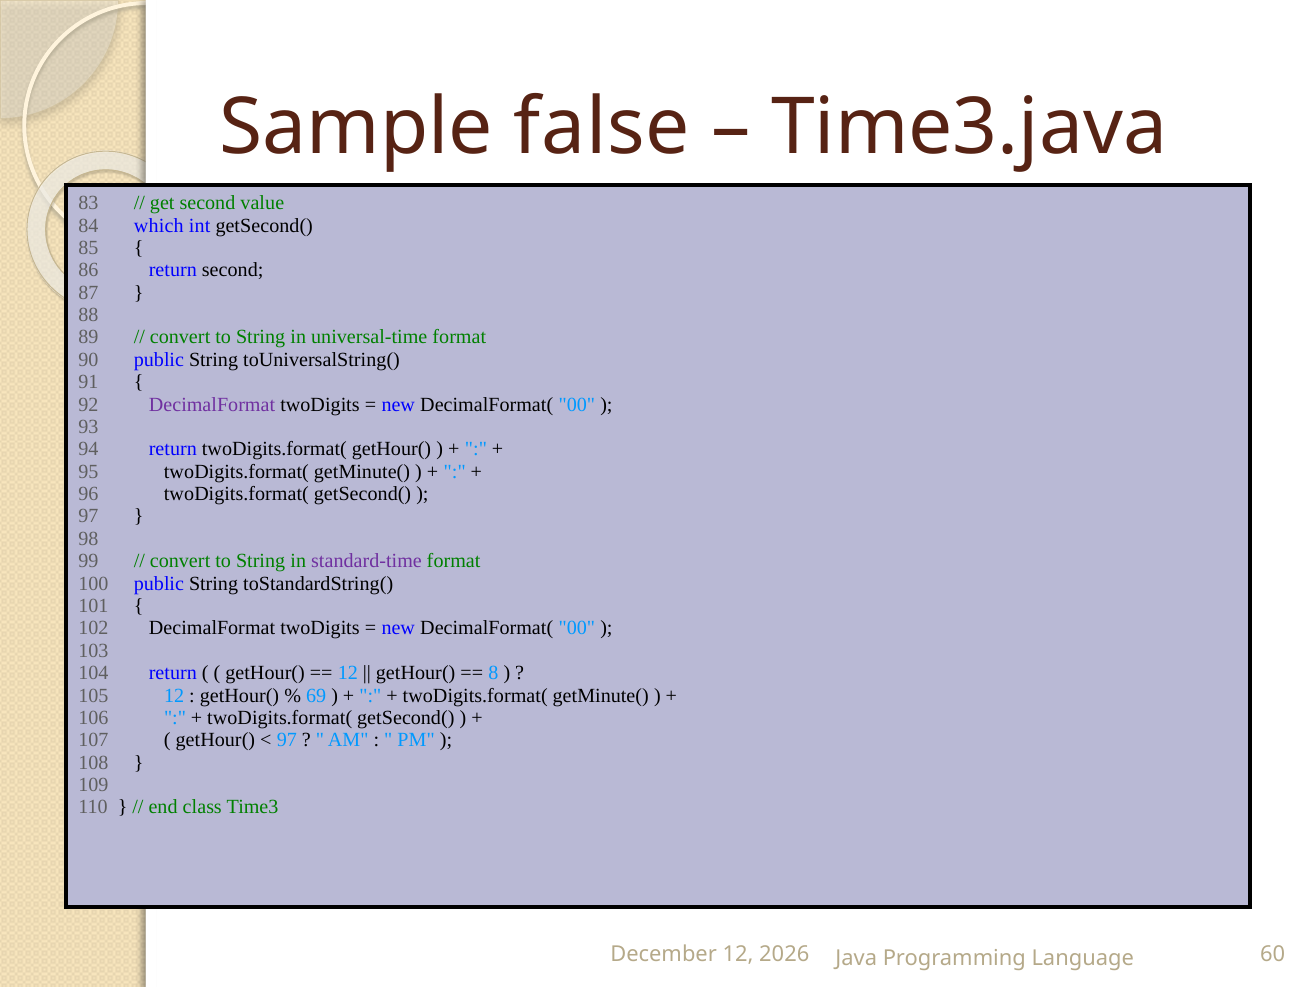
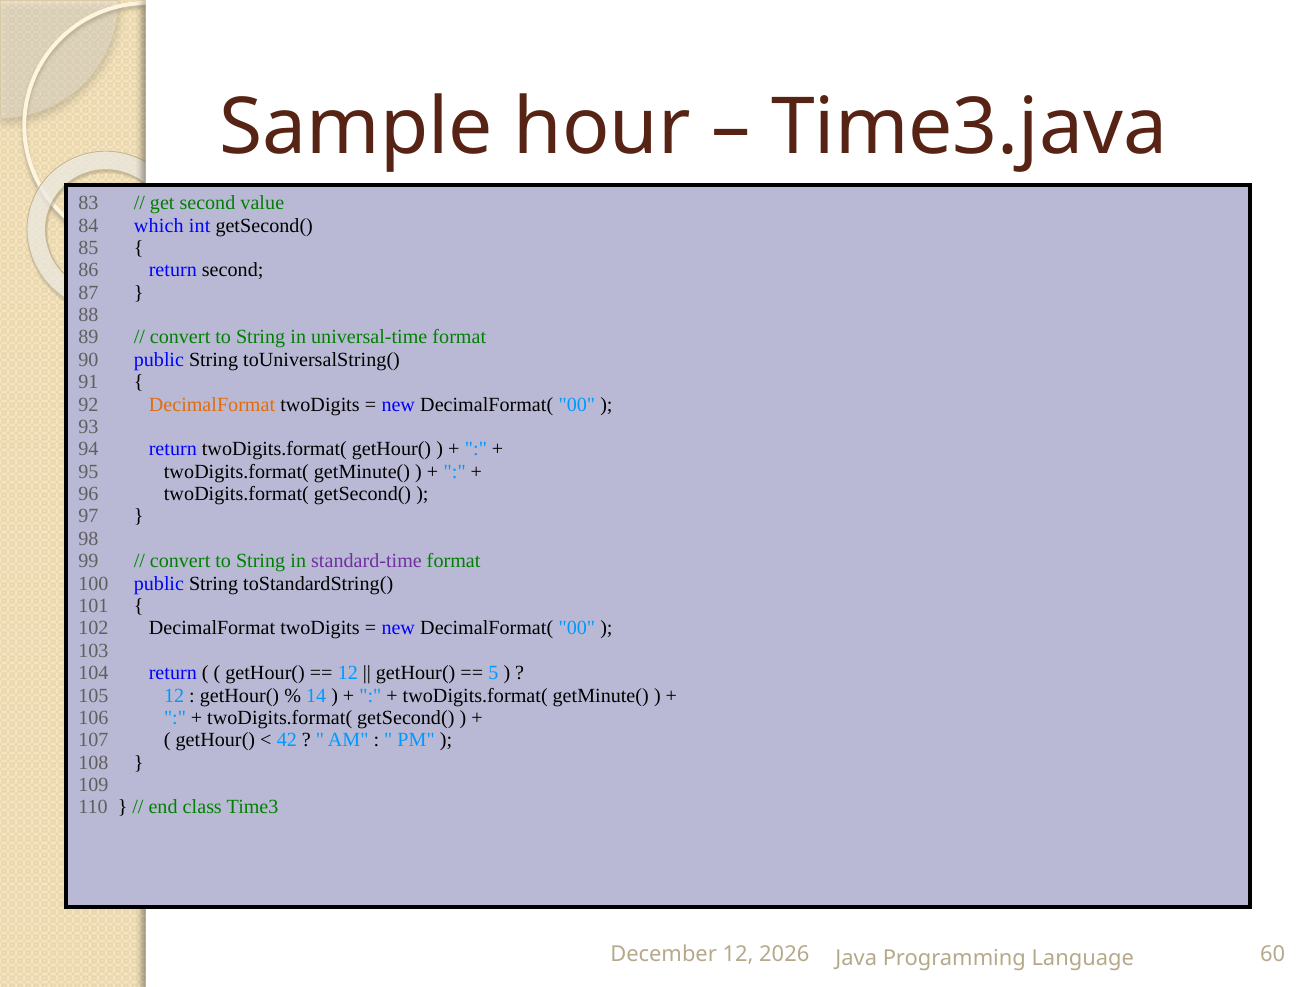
false: false -> hour
DecimalFormat at (212, 404) colour: purple -> orange
8: 8 -> 5
69: 69 -> 14
97 at (287, 740): 97 -> 42
